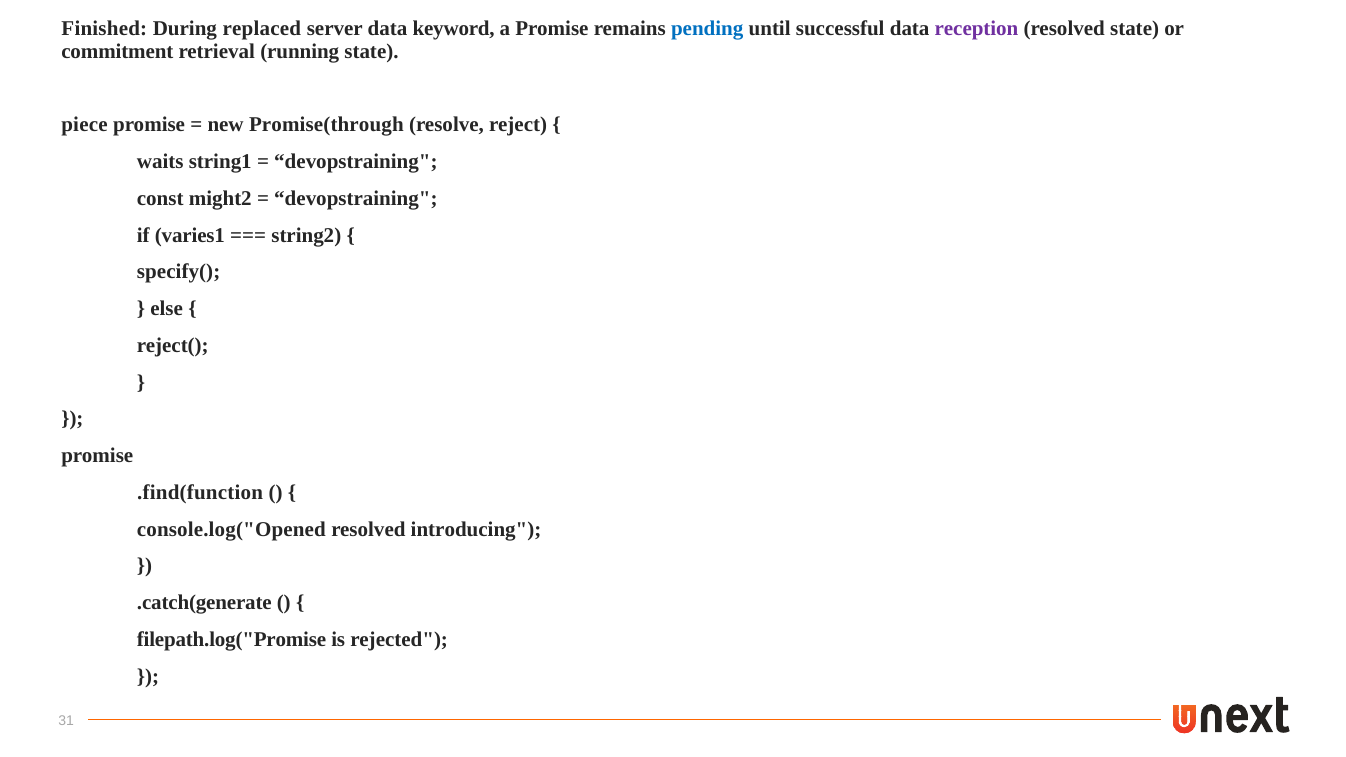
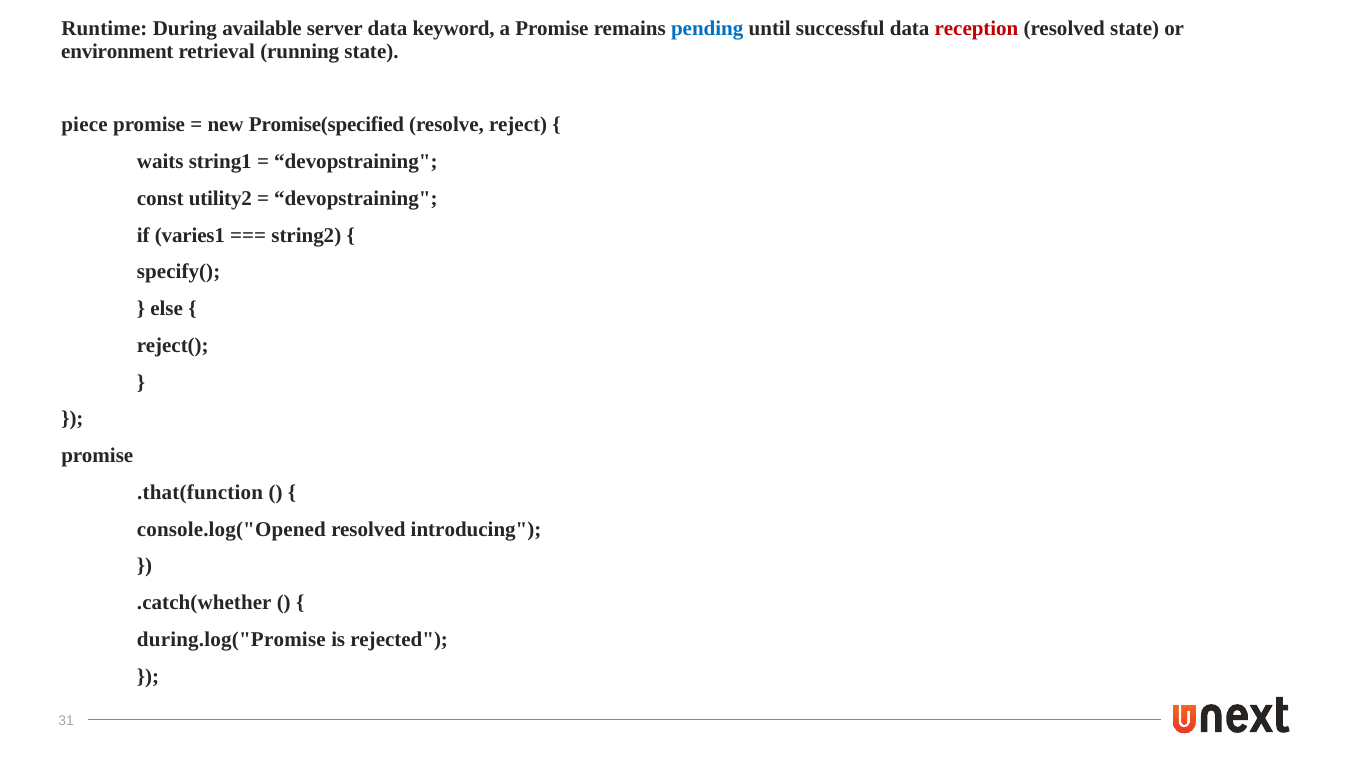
Finished: Finished -> Runtime
replaced: replaced -> available
reception colour: purple -> red
commitment: commitment -> environment
Promise(through: Promise(through -> Promise(specified
might2: might2 -> utility2
.find(function: .find(function -> .that(function
.catch(generate: .catch(generate -> .catch(whether
filepath.log("Promise: filepath.log("Promise -> during.log("Promise
